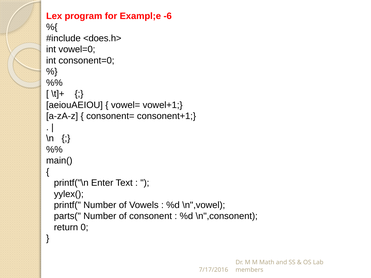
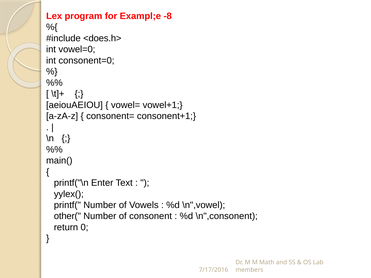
-6: -6 -> -8
parts(: parts( -> other(
